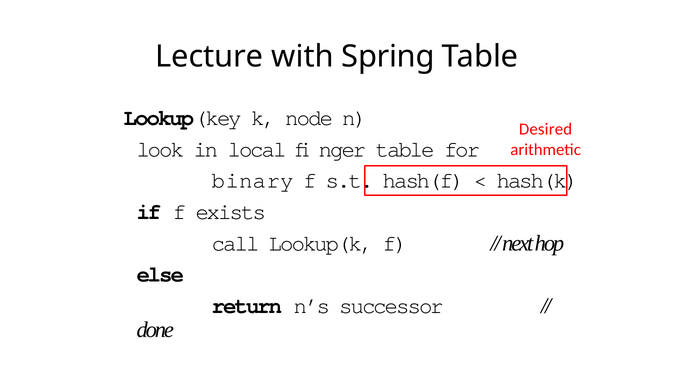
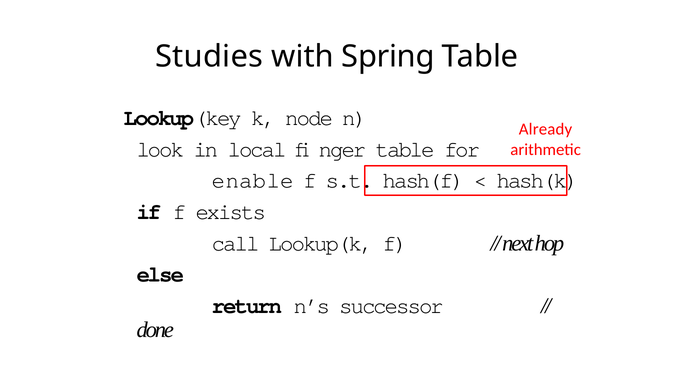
Lecture: Lecture -> Studies
Desired: Desired -> Already
binary: binary -> enable
